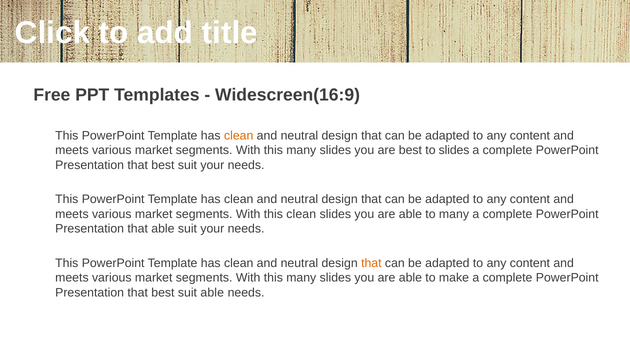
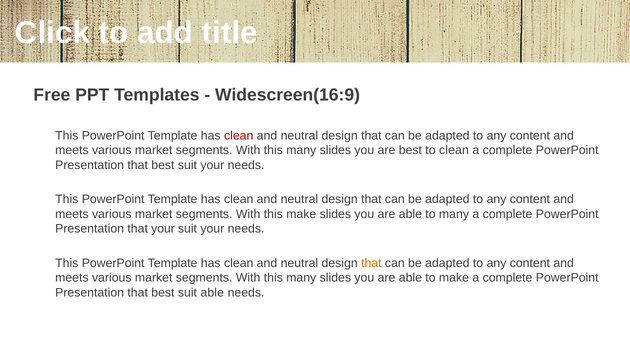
clean at (239, 136) colour: orange -> red
to slides: slides -> clean
this clean: clean -> make
that able: able -> your
